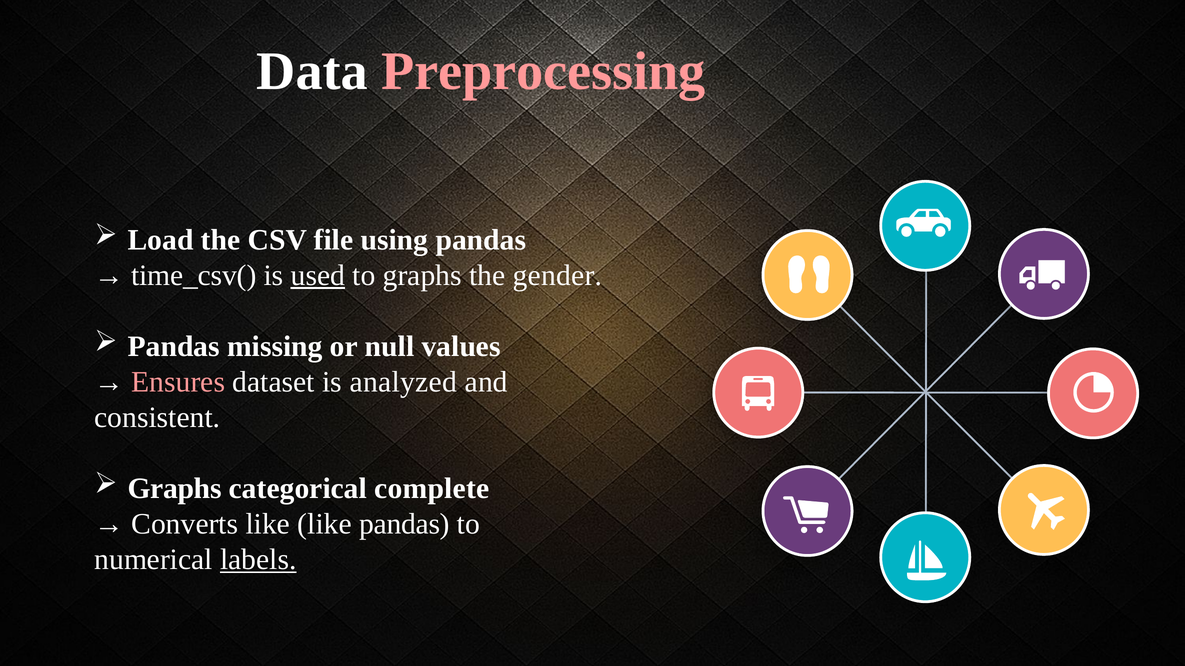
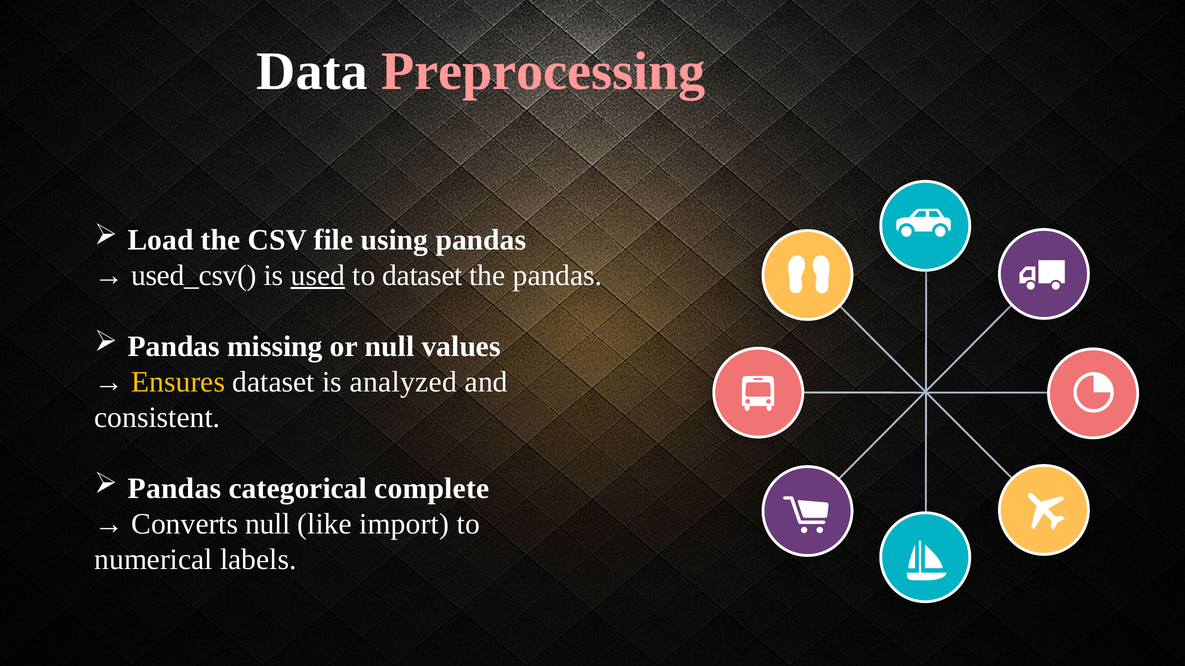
time_csv(: time_csv( -> used_csv(
to graphs: graphs -> dataset
the gender: gender -> pandas
Ensures colour: pink -> yellow
Graphs at (175, 489): Graphs -> Pandas
Converts like: like -> null
like pandas: pandas -> import
labels underline: present -> none
